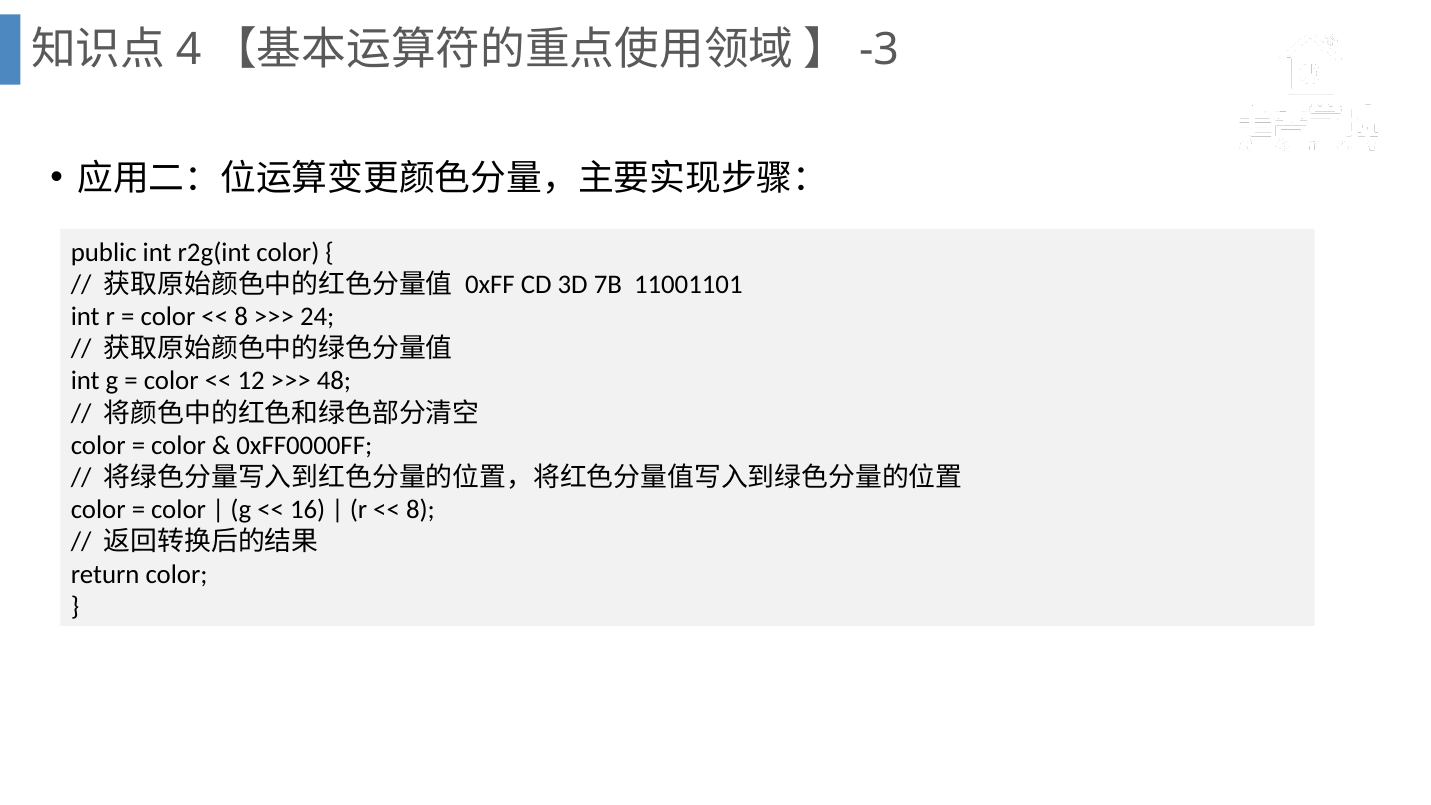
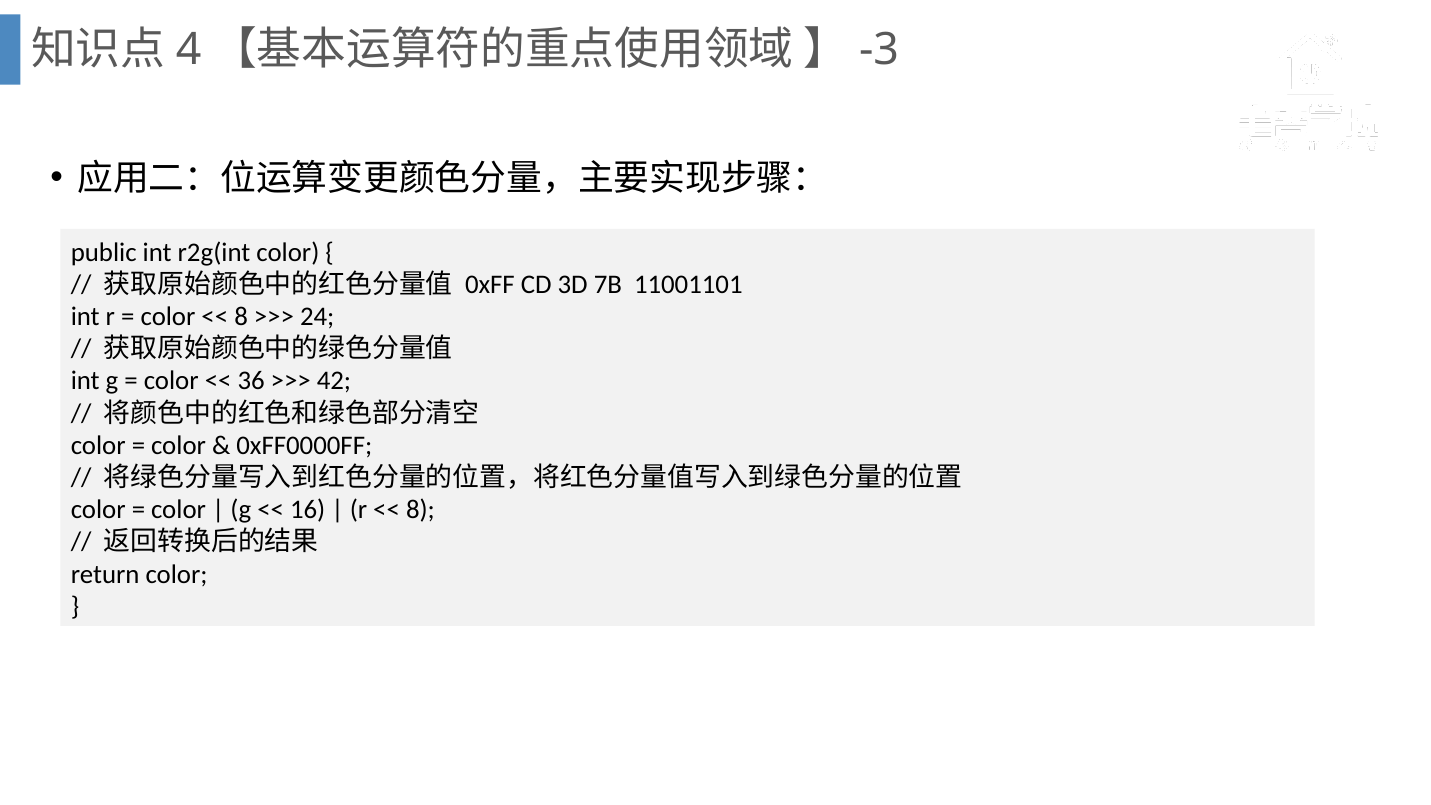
12: 12 -> 36
48: 48 -> 42
